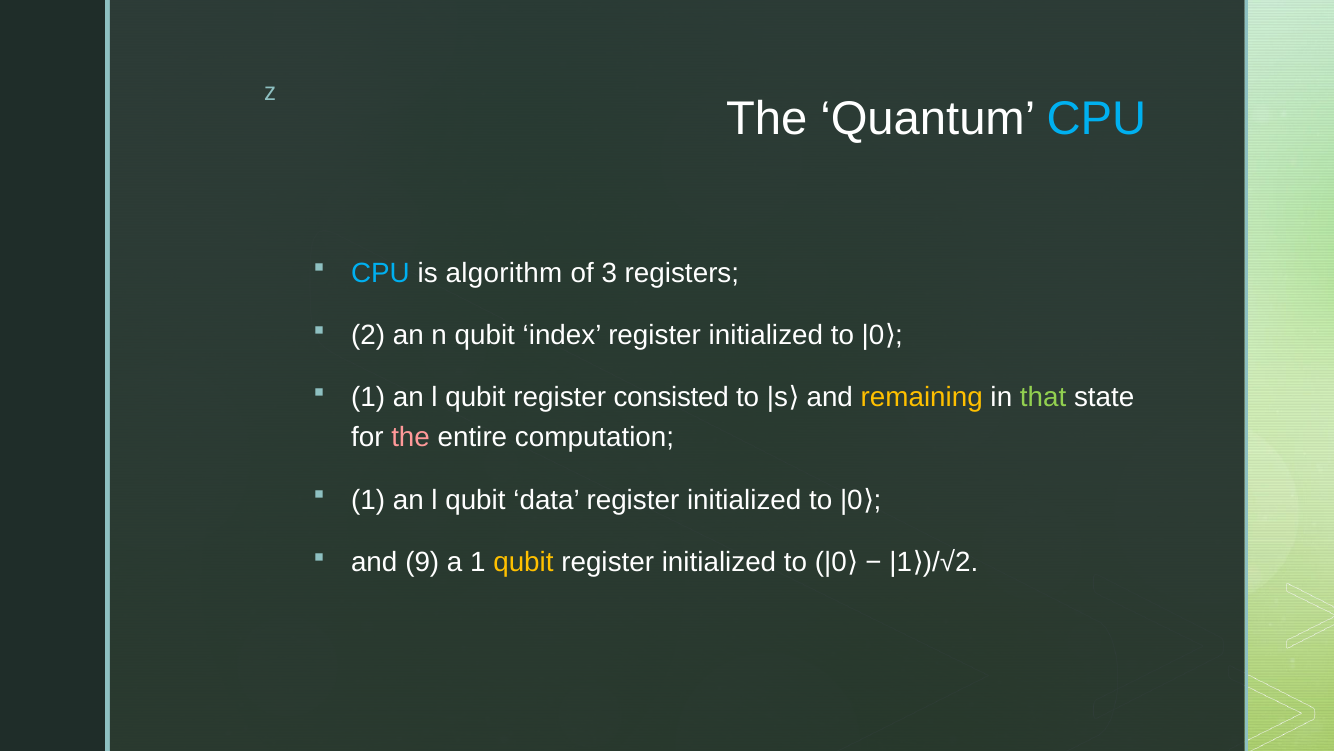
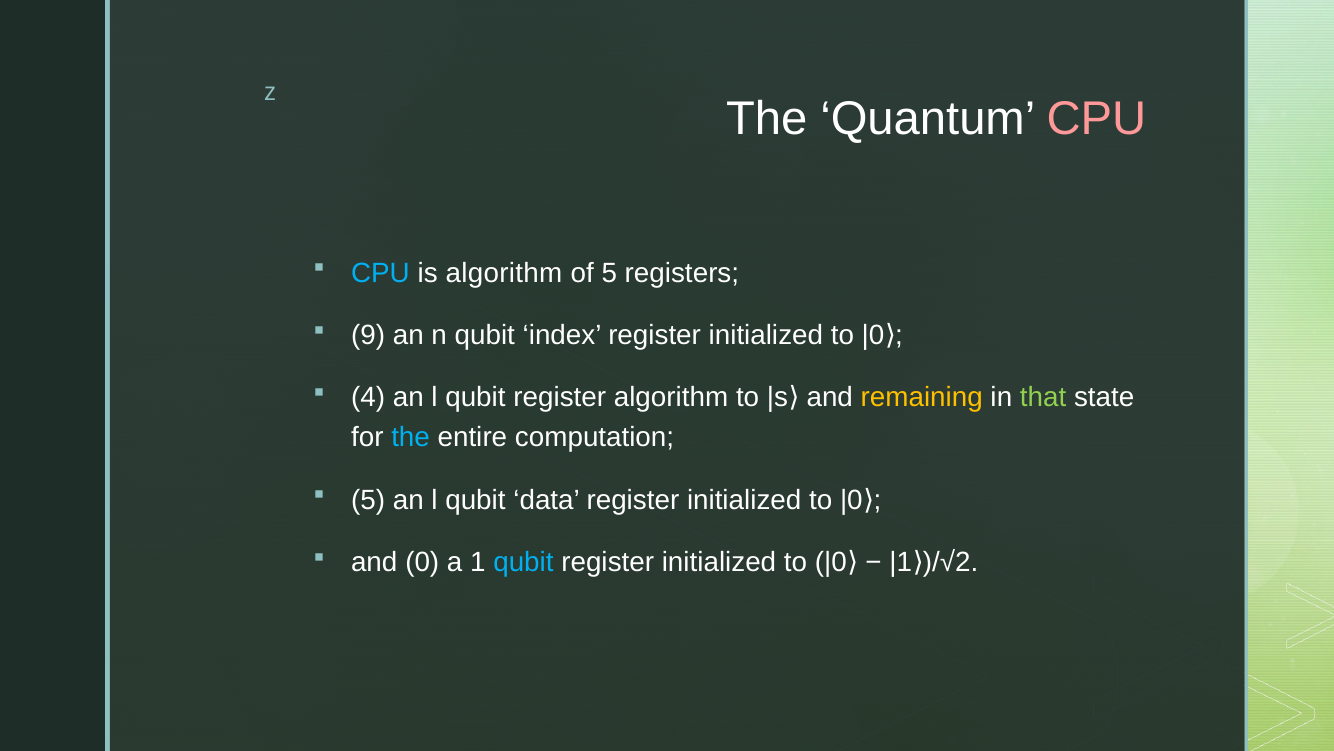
CPU at (1096, 119) colour: light blue -> pink
of 3: 3 -> 5
2: 2 -> 9
1 at (368, 397): 1 -> 4
register consisted: consisted -> algorithm
the at (411, 437) colour: pink -> light blue
1 at (368, 500): 1 -> 5
9: 9 -> 0
qubit at (523, 562) colour: yellow -> light blue
